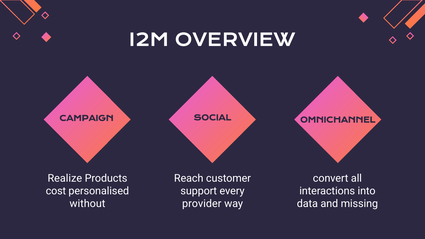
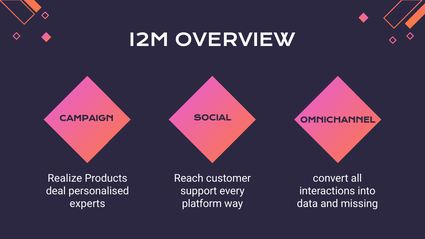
cost: cost -> deal
without: without -> experts
provider: provider -> platform
